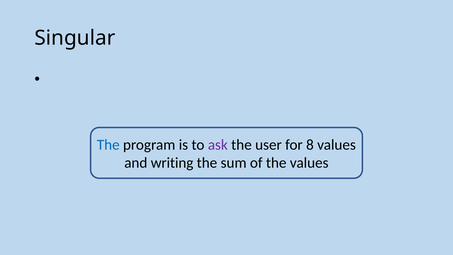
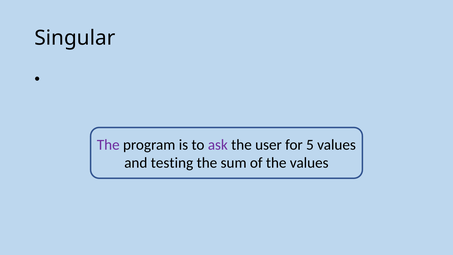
The at (108, 145) colour: blue -> purple
8: 8 -> 5
writing: writing -> testing
